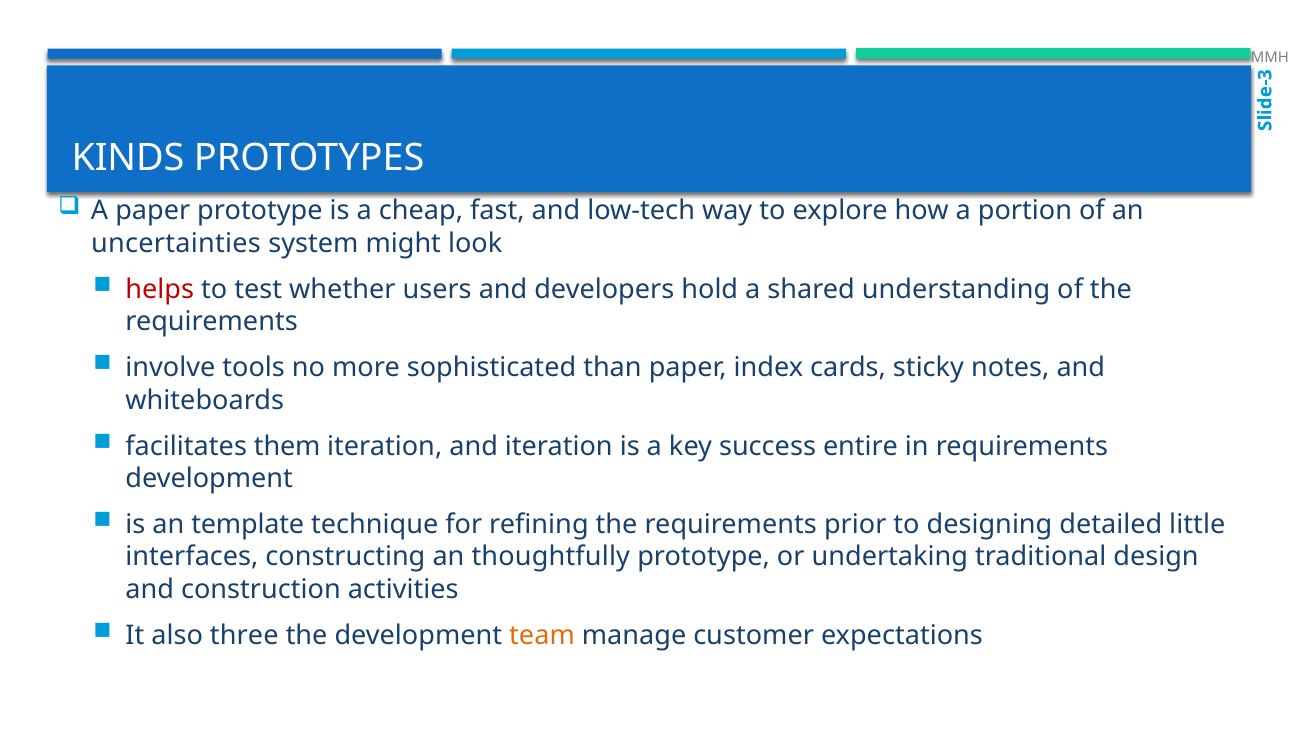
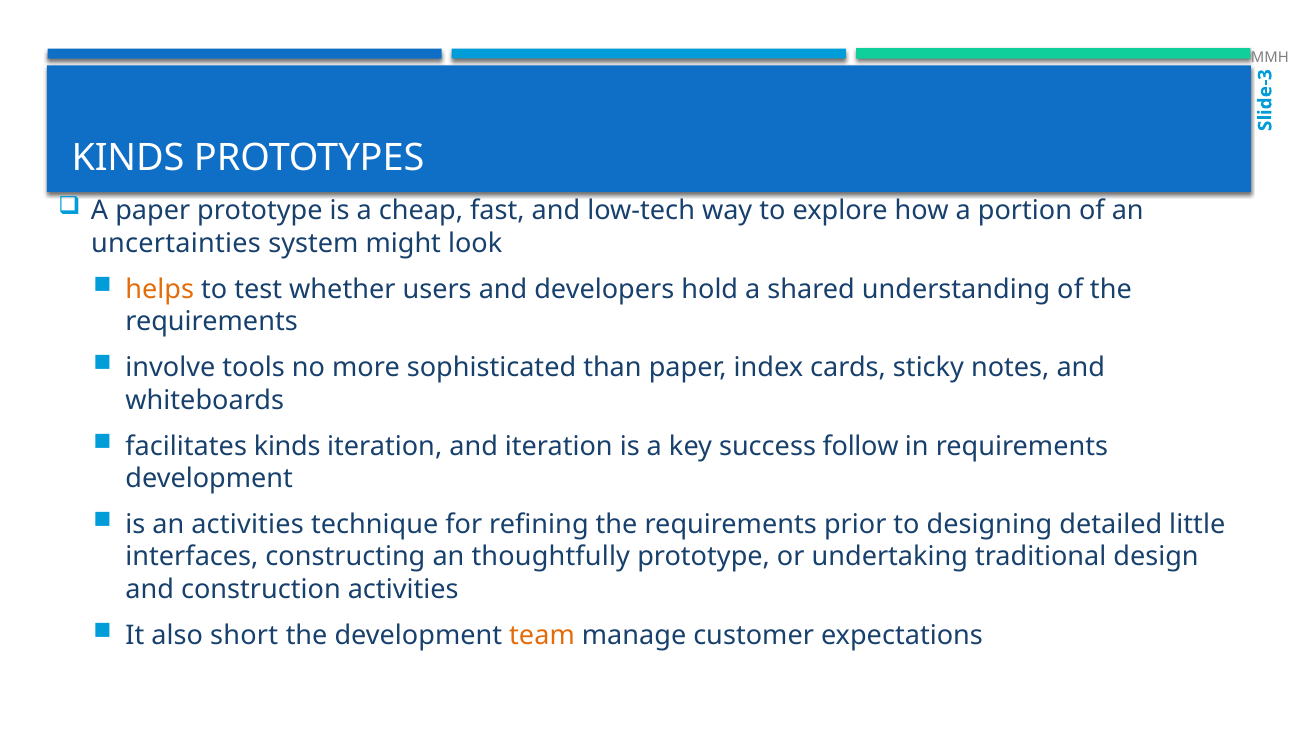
helps colour: red -> orange
facilitates them: them -> kinds
entire: entire -> follow
an template: template -> activities
three: three -> short
